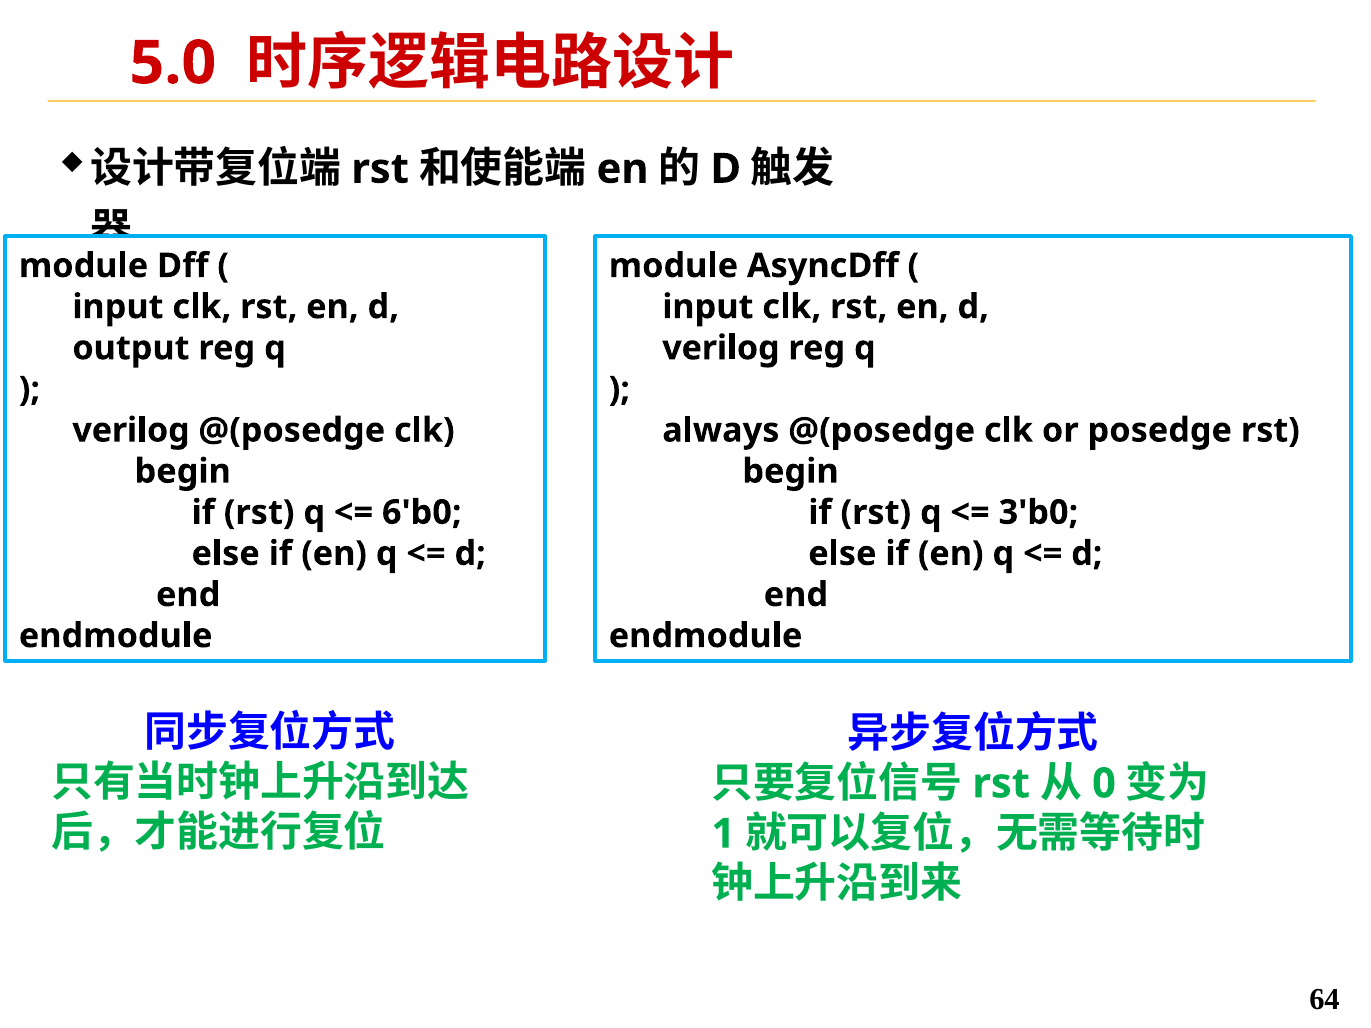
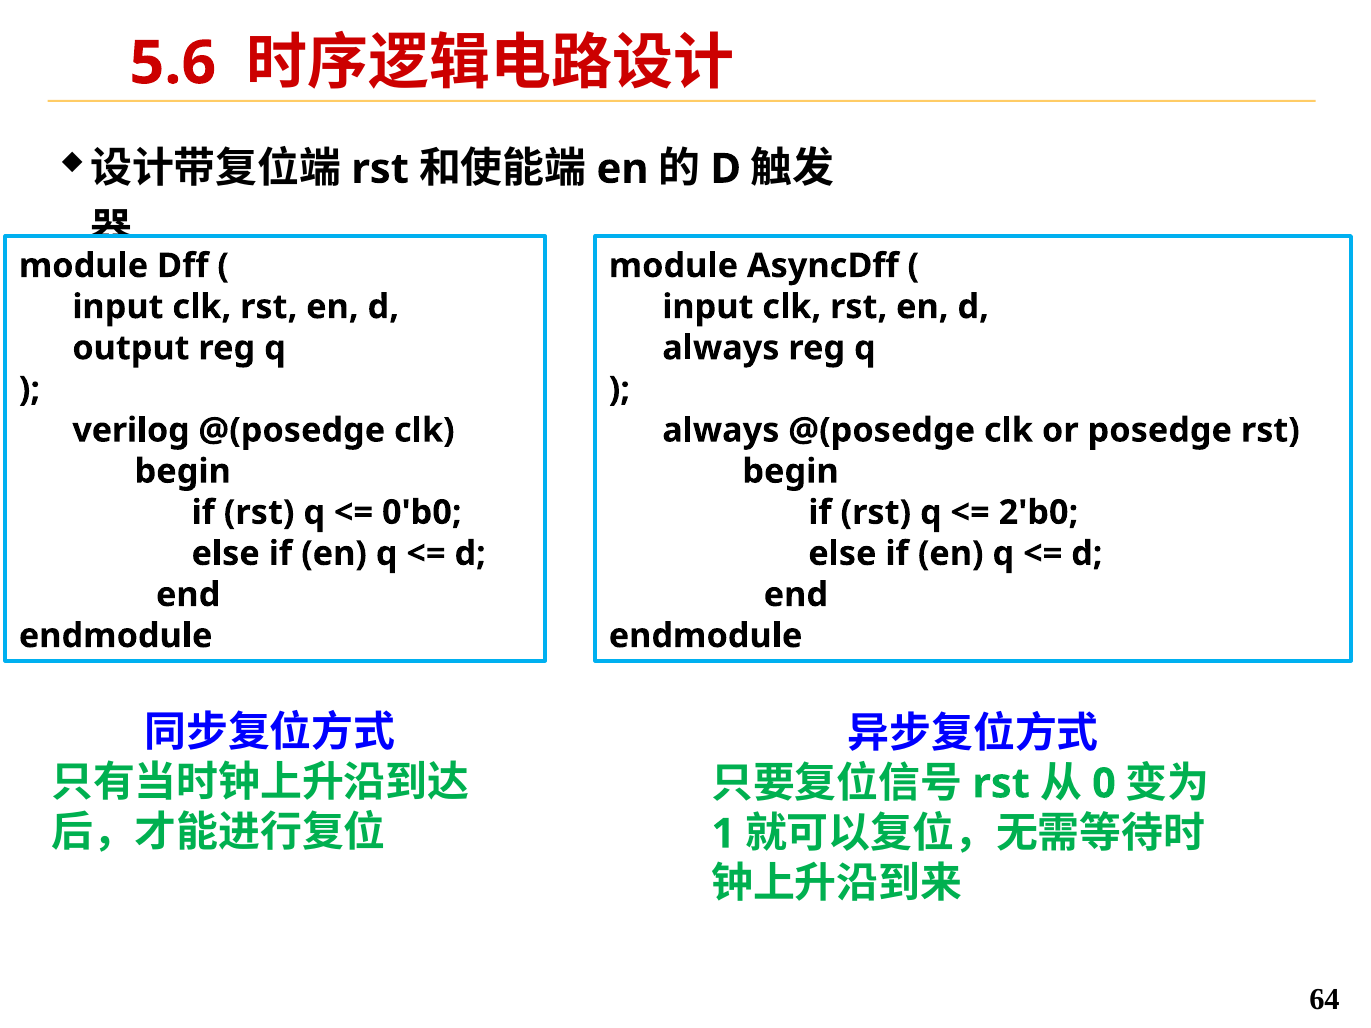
5.0: 5.0 -> 5.6
verilog at (721, 348): verilog -> always
6'b0: 6'b0 -> 0'b0
3'b0: 3'b0 -> 2'b0
